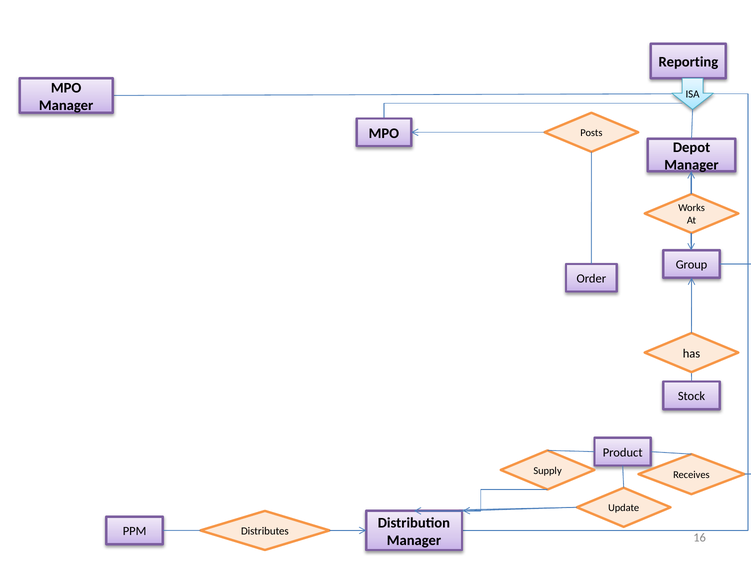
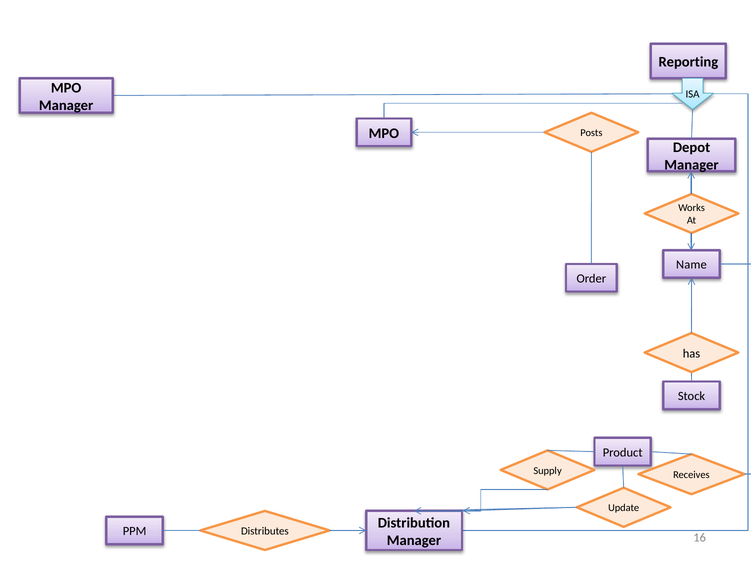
Group: Group -> Name
